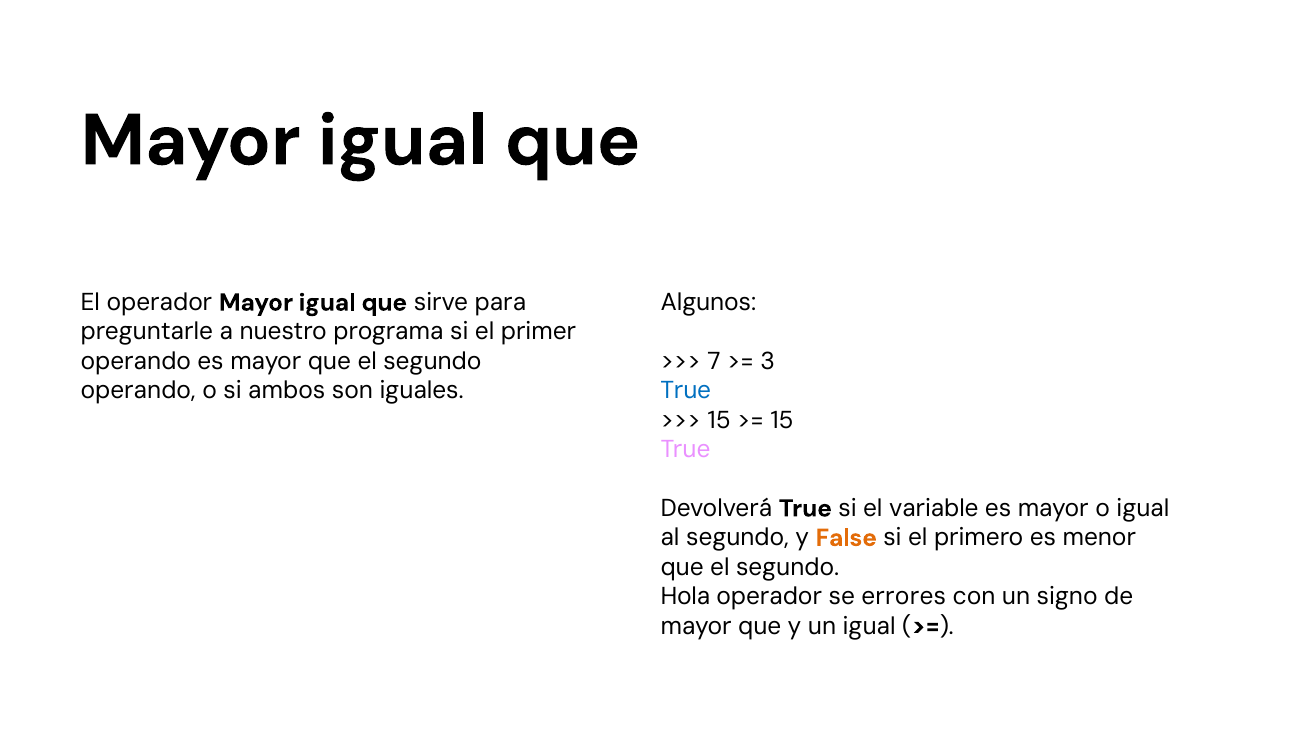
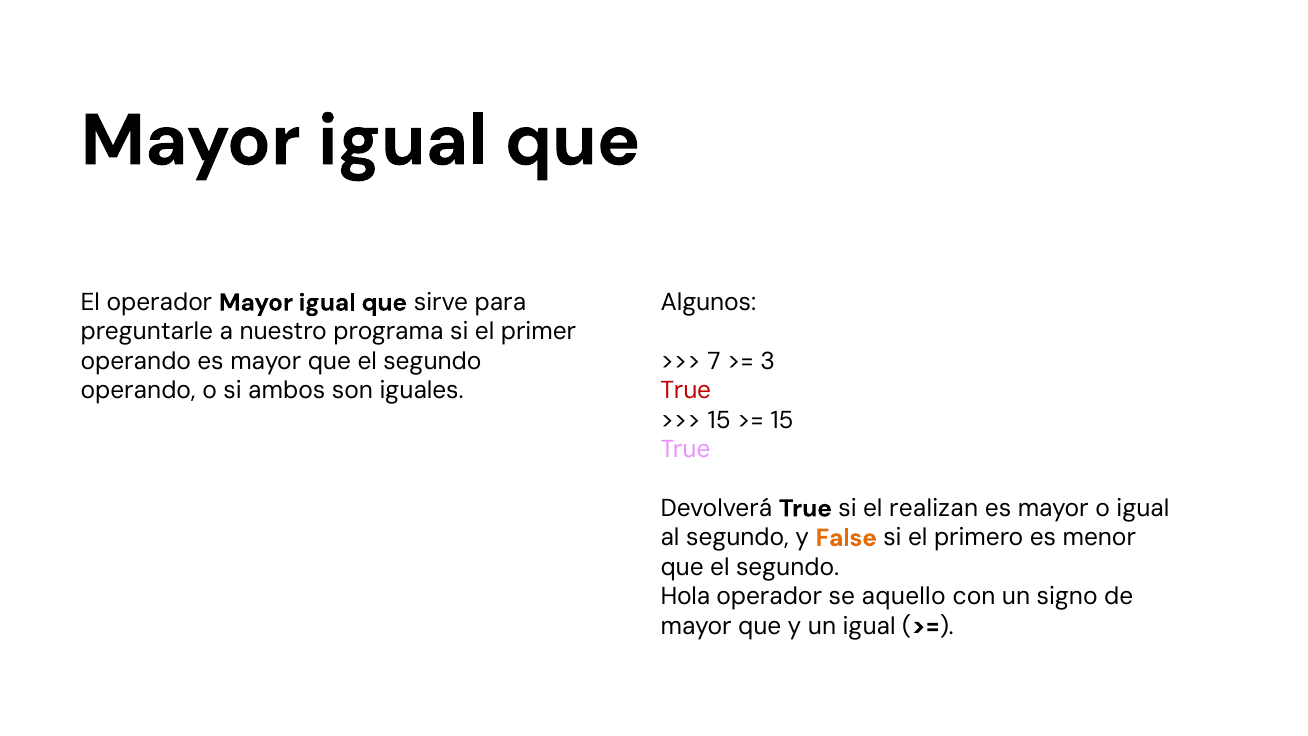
True at (686, 391) colour: blue -> red
variable: variable -> realizan
errores: errores -> aquello
